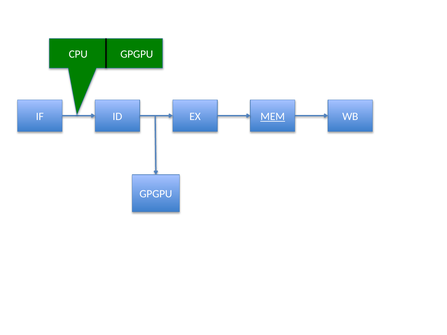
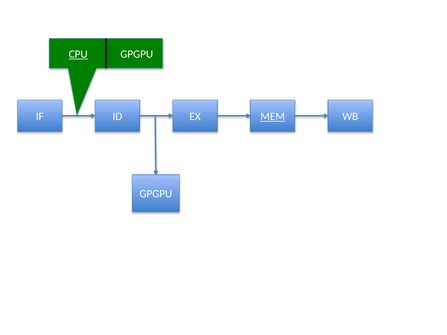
CPU underline: none -> present
